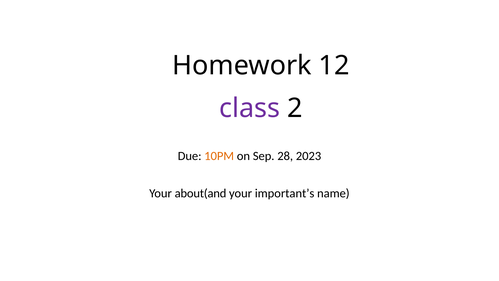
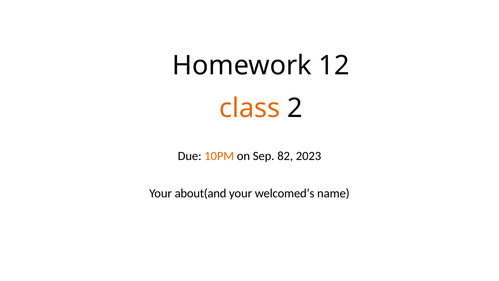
class colour: purple -> orange
28: 28 -> 82
important’s: important’s -> welcomed’s
